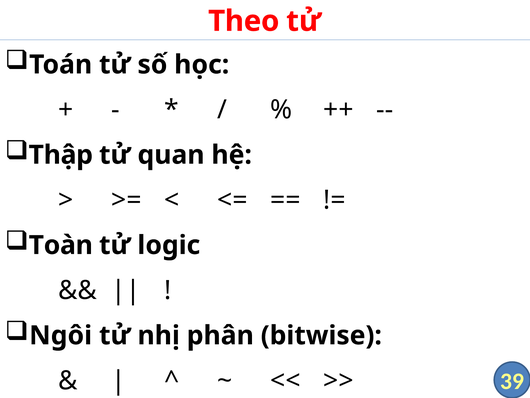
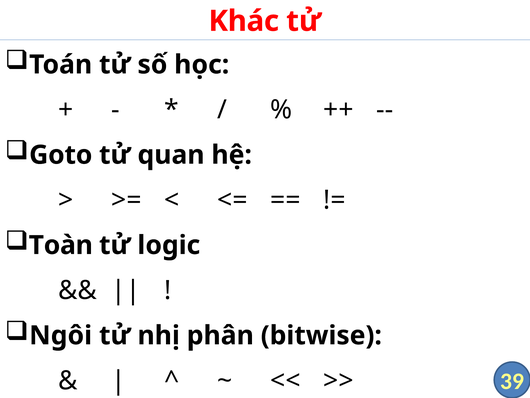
Theo: Theo -> Khác
Thập: Thập -> Goto
